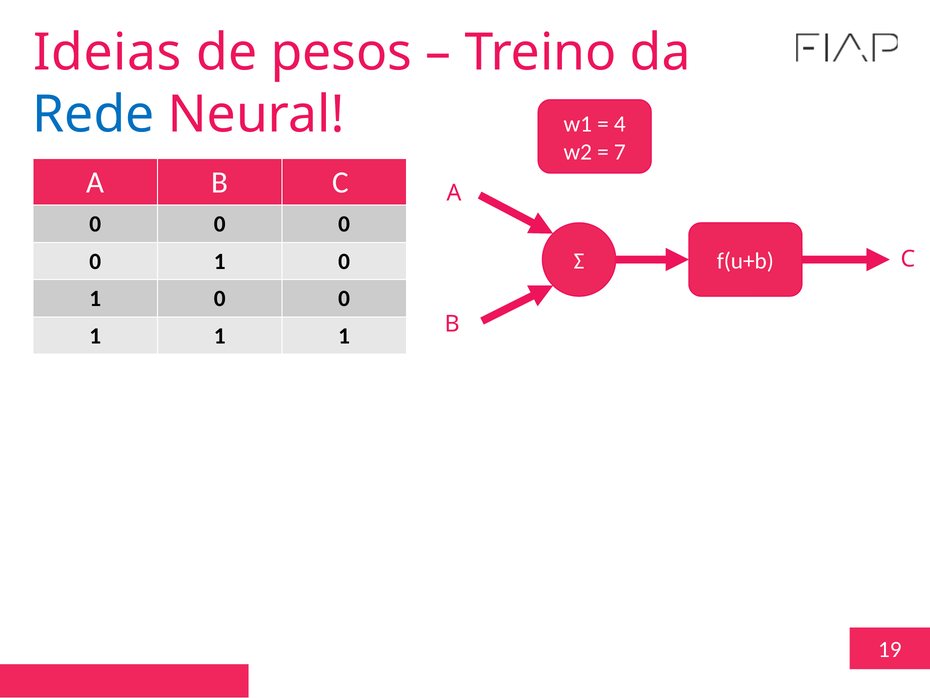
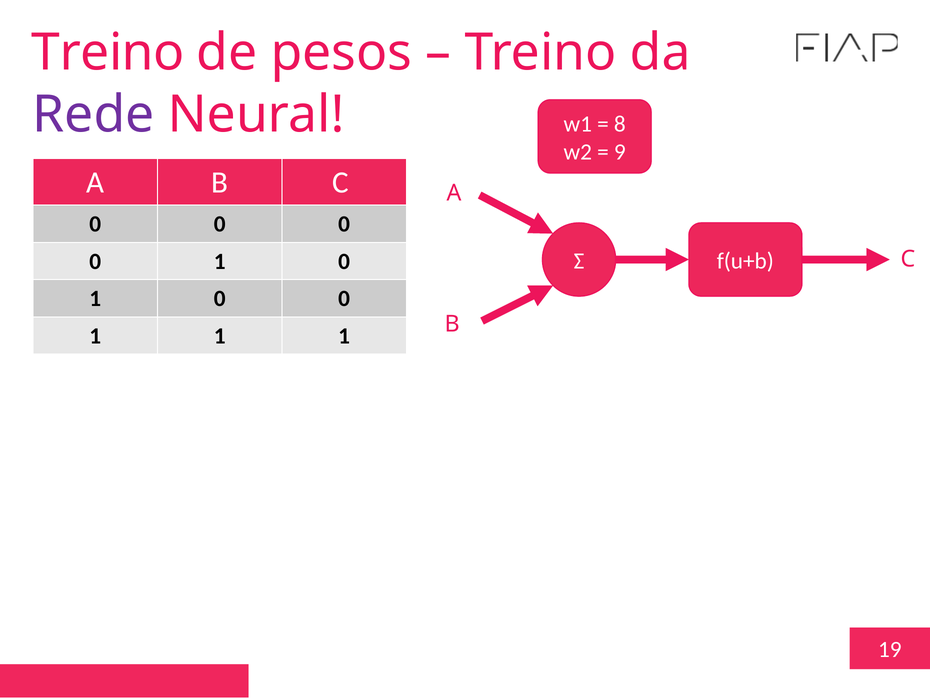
Ideias at (107, 53): Ideias -> Treino
Rede colour: blue -> purple
4: 4 -> 8
7: 7 -> 9
